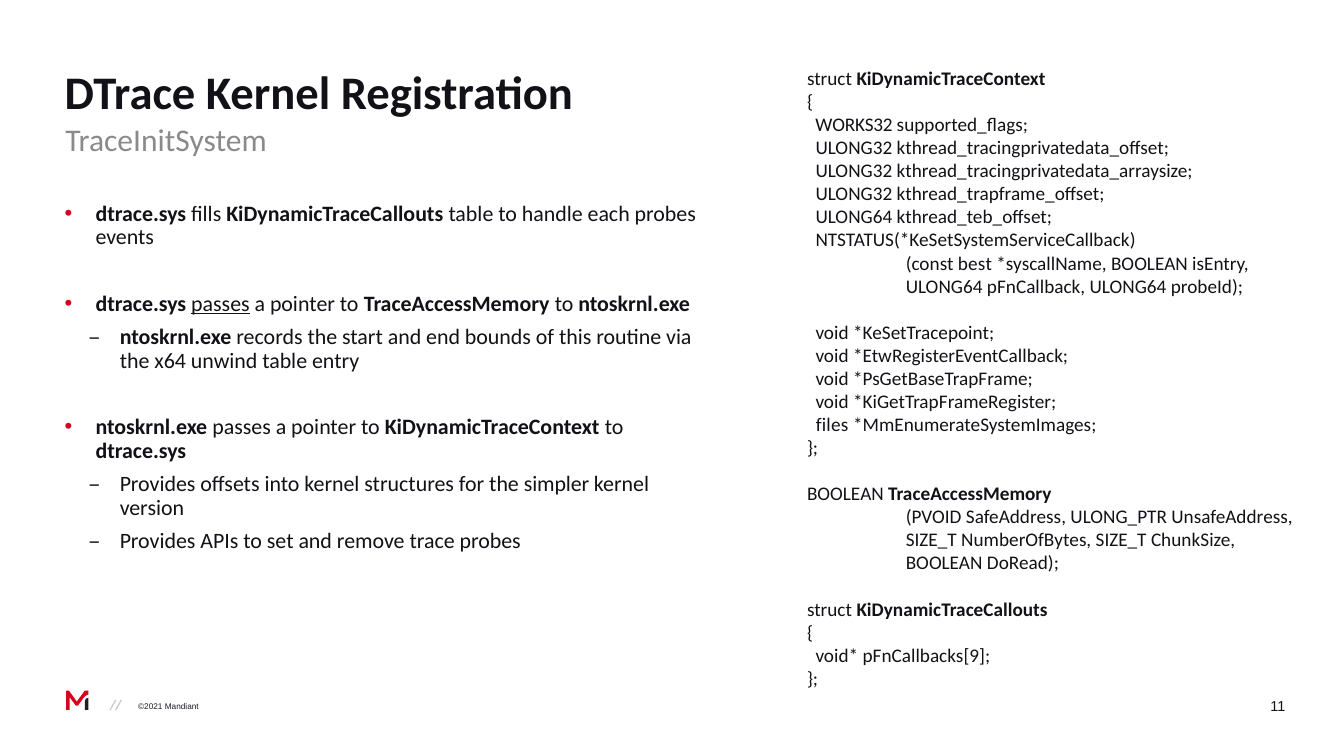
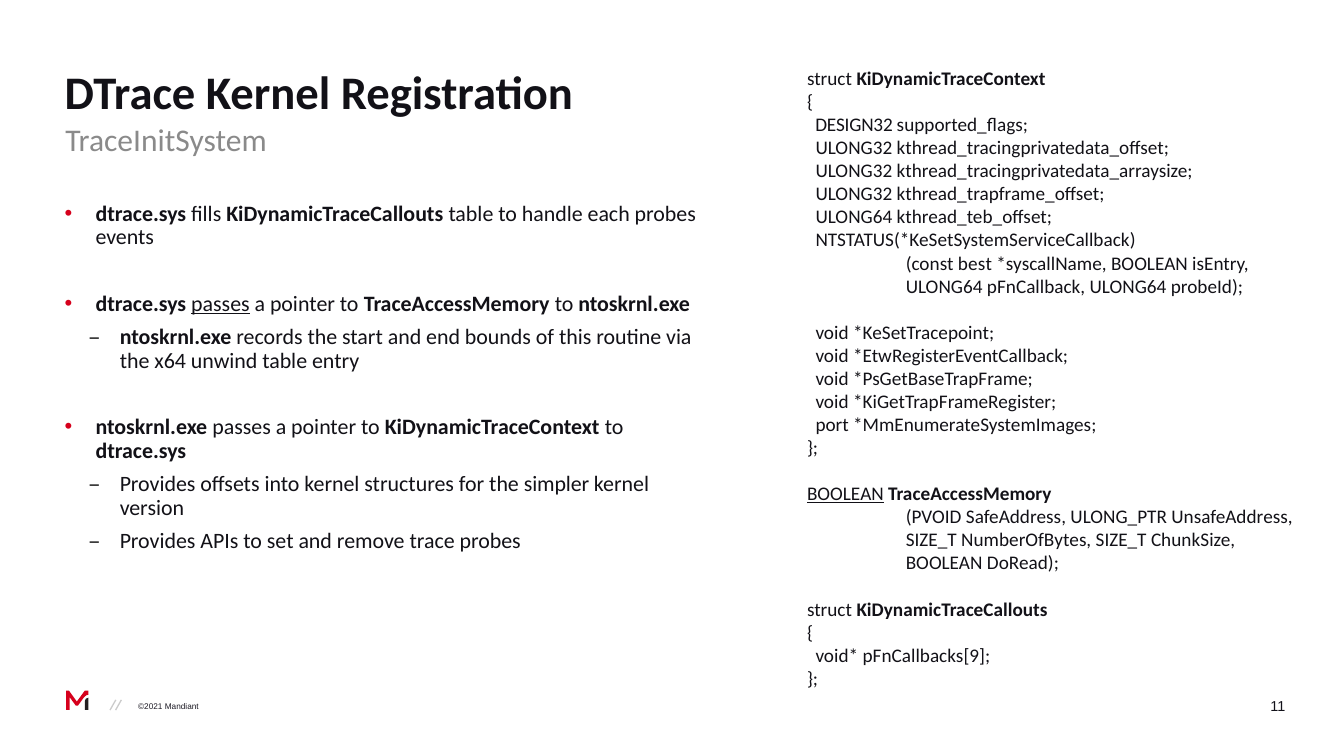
WORKS32: WORKS32 -> DESIGN32
files: files -> port
BOOLEAN at (845, 494) underline: none -> present
